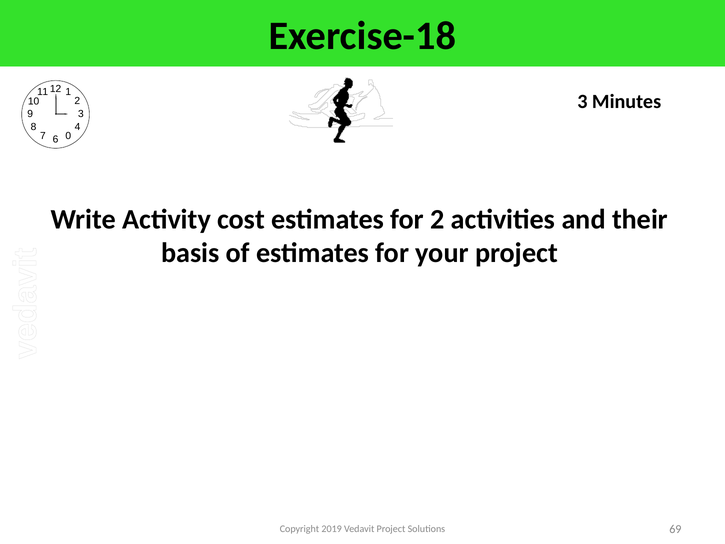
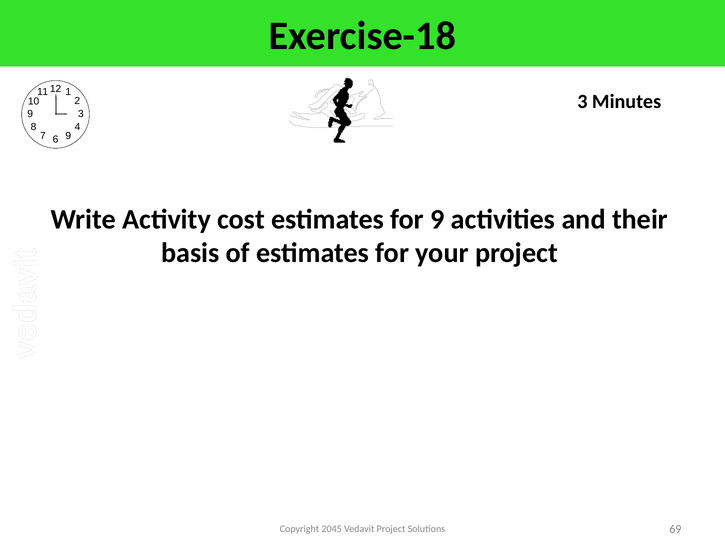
0 at (68, 136): 0 -> 9
for 2: 2 -> 9
2019: 2019 -> 2045
